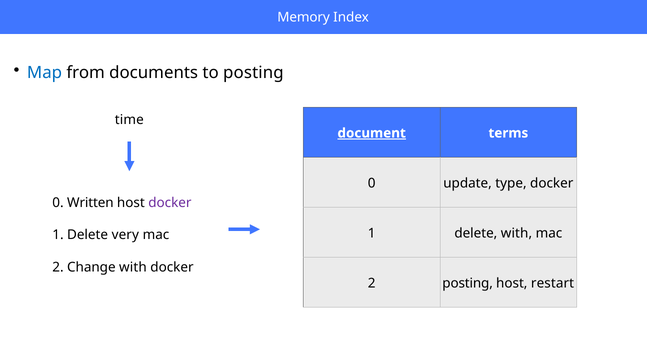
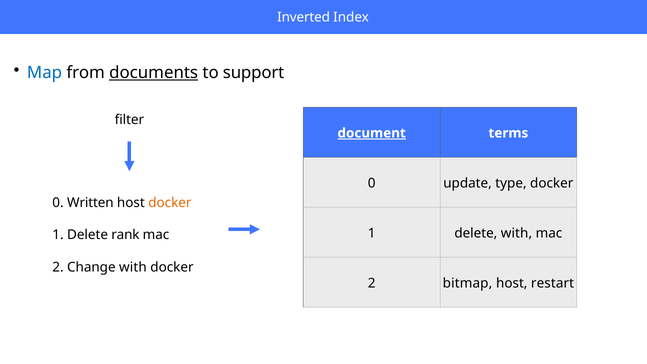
Memory: Memory -> Inverted
documents underline: none -> present
to posting: posting -> support
time: time -> filter
docker at (170, 203) colour: purple -> orange
very: very -> rank
2 posting: posting -> bitmap
